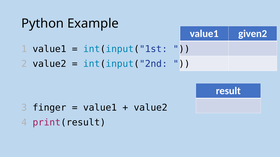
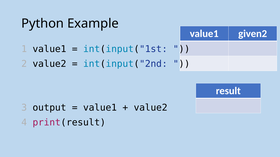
finger: finger -> output
